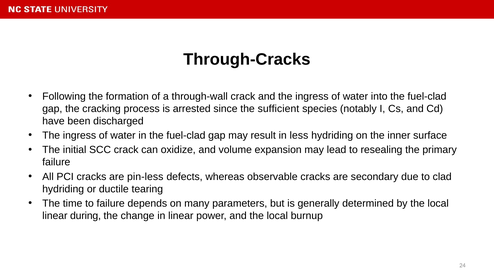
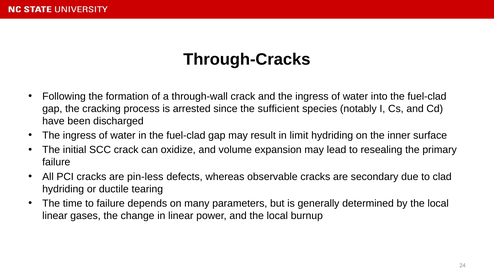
less: less -> limit
during: during -> gases
